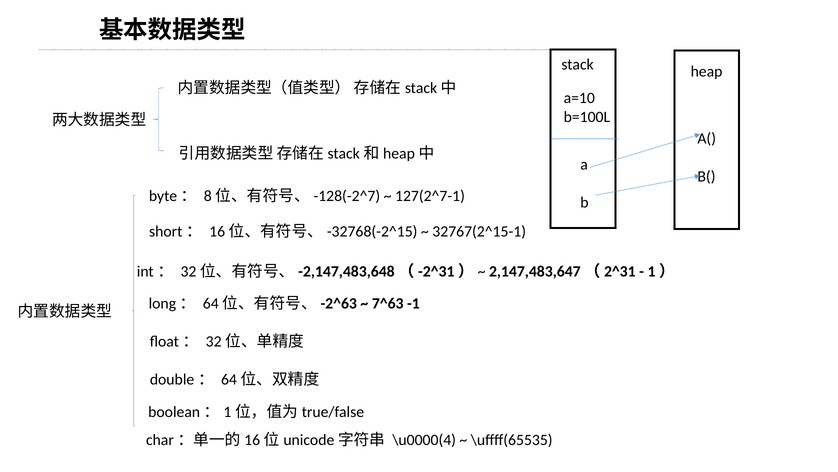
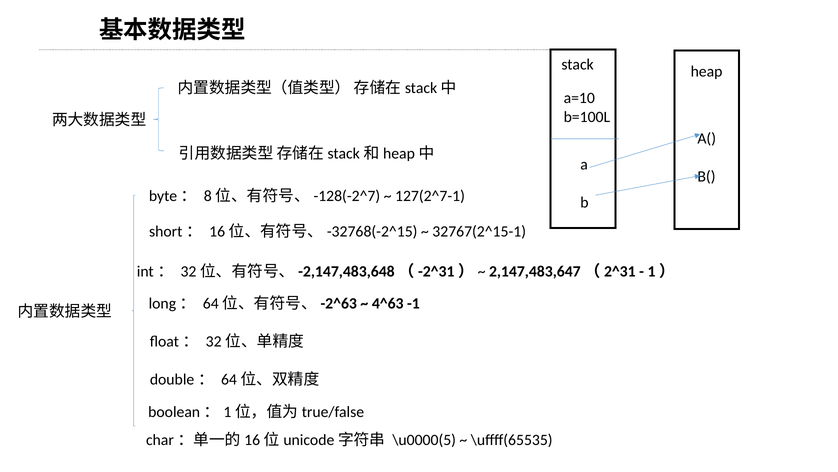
7^63: 7^63 -> 4^63
\u0000(4: \u0000(4 -> \u0000(5
